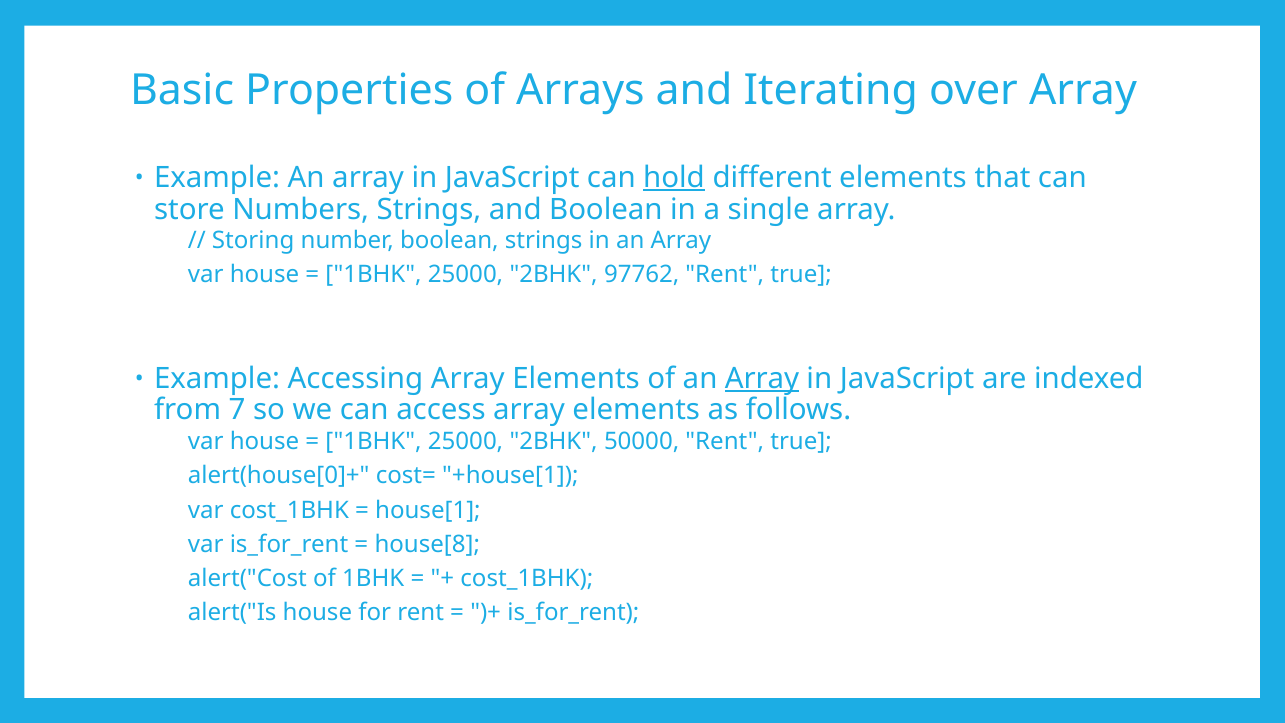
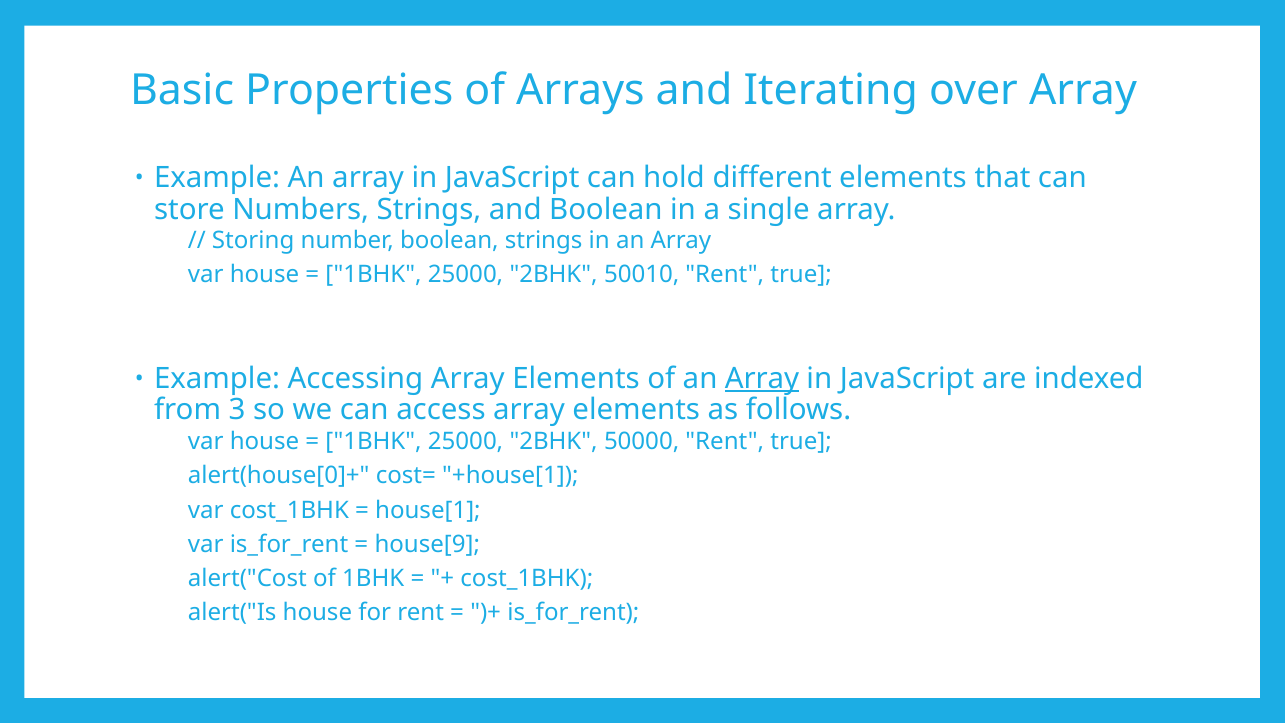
hold underline: present -> none
97762: 97762 -> 50010
7: 7 -> 3
house[8: house[8 -> house[9
